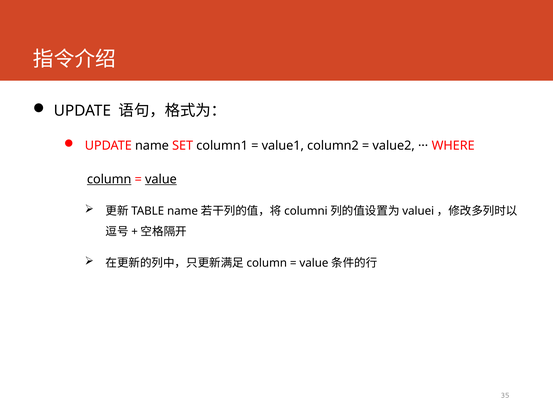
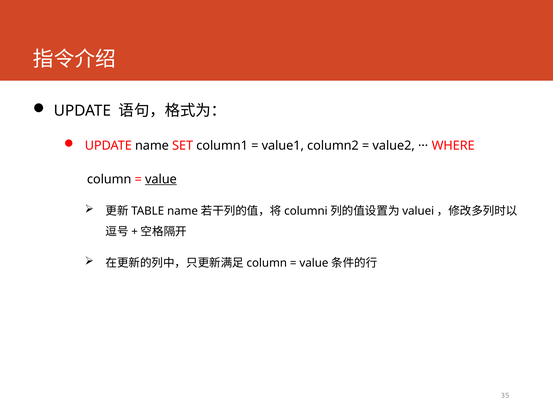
column underline: present -> none
